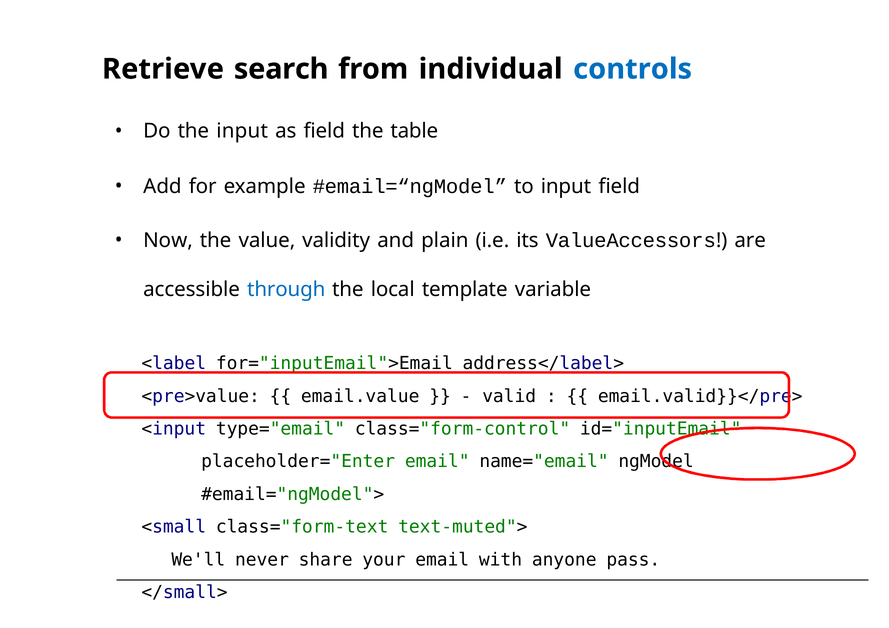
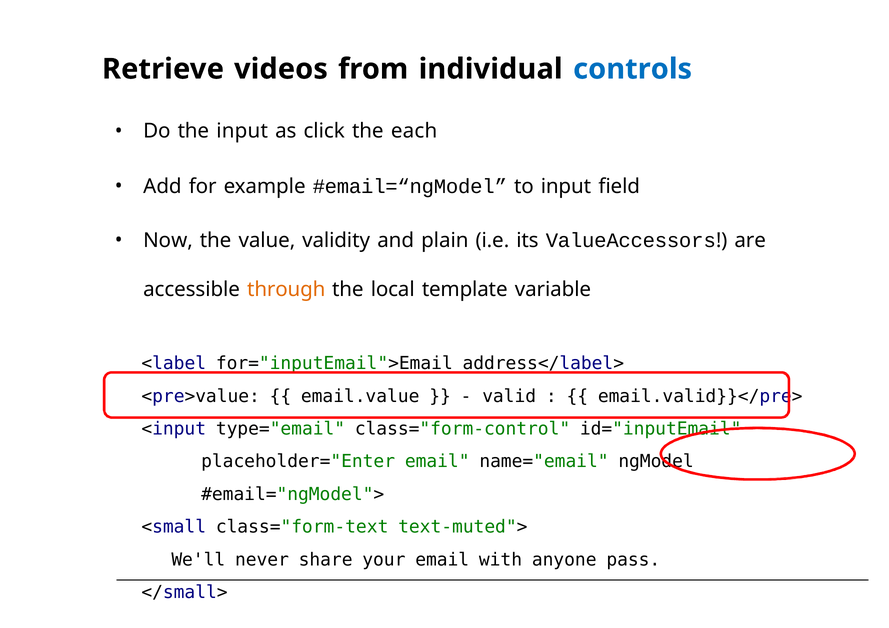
search: search -> videos
as field: field -> click
table: table -> each
through colour: blue -> orange
